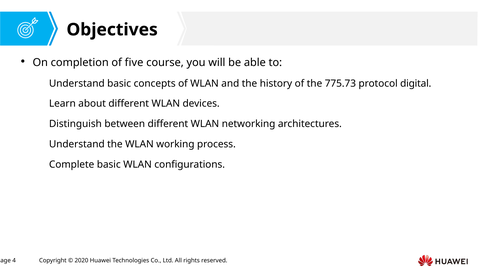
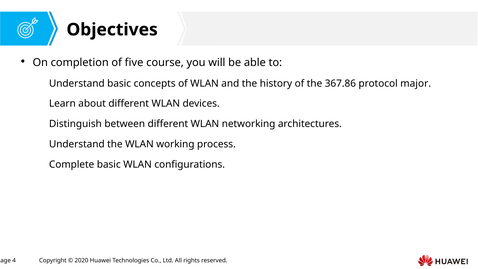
775.73: 775.73 -> 367.86
digital: digital -> major
